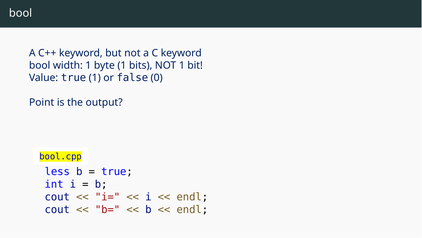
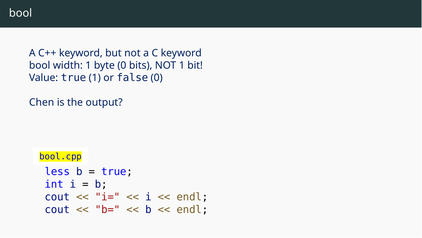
byte 1: 1 -> 0
Point: Point -> Chen
